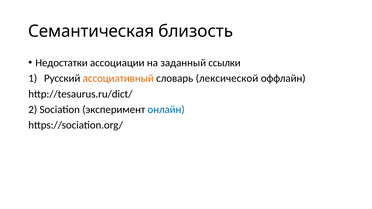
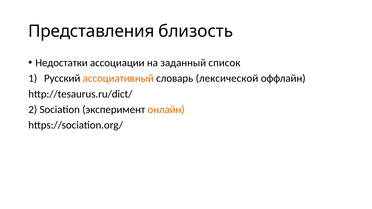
Семантическая: Семантическая -> Представления
ссылки: ссылки -> список
онлайн colour: blue -> orange
